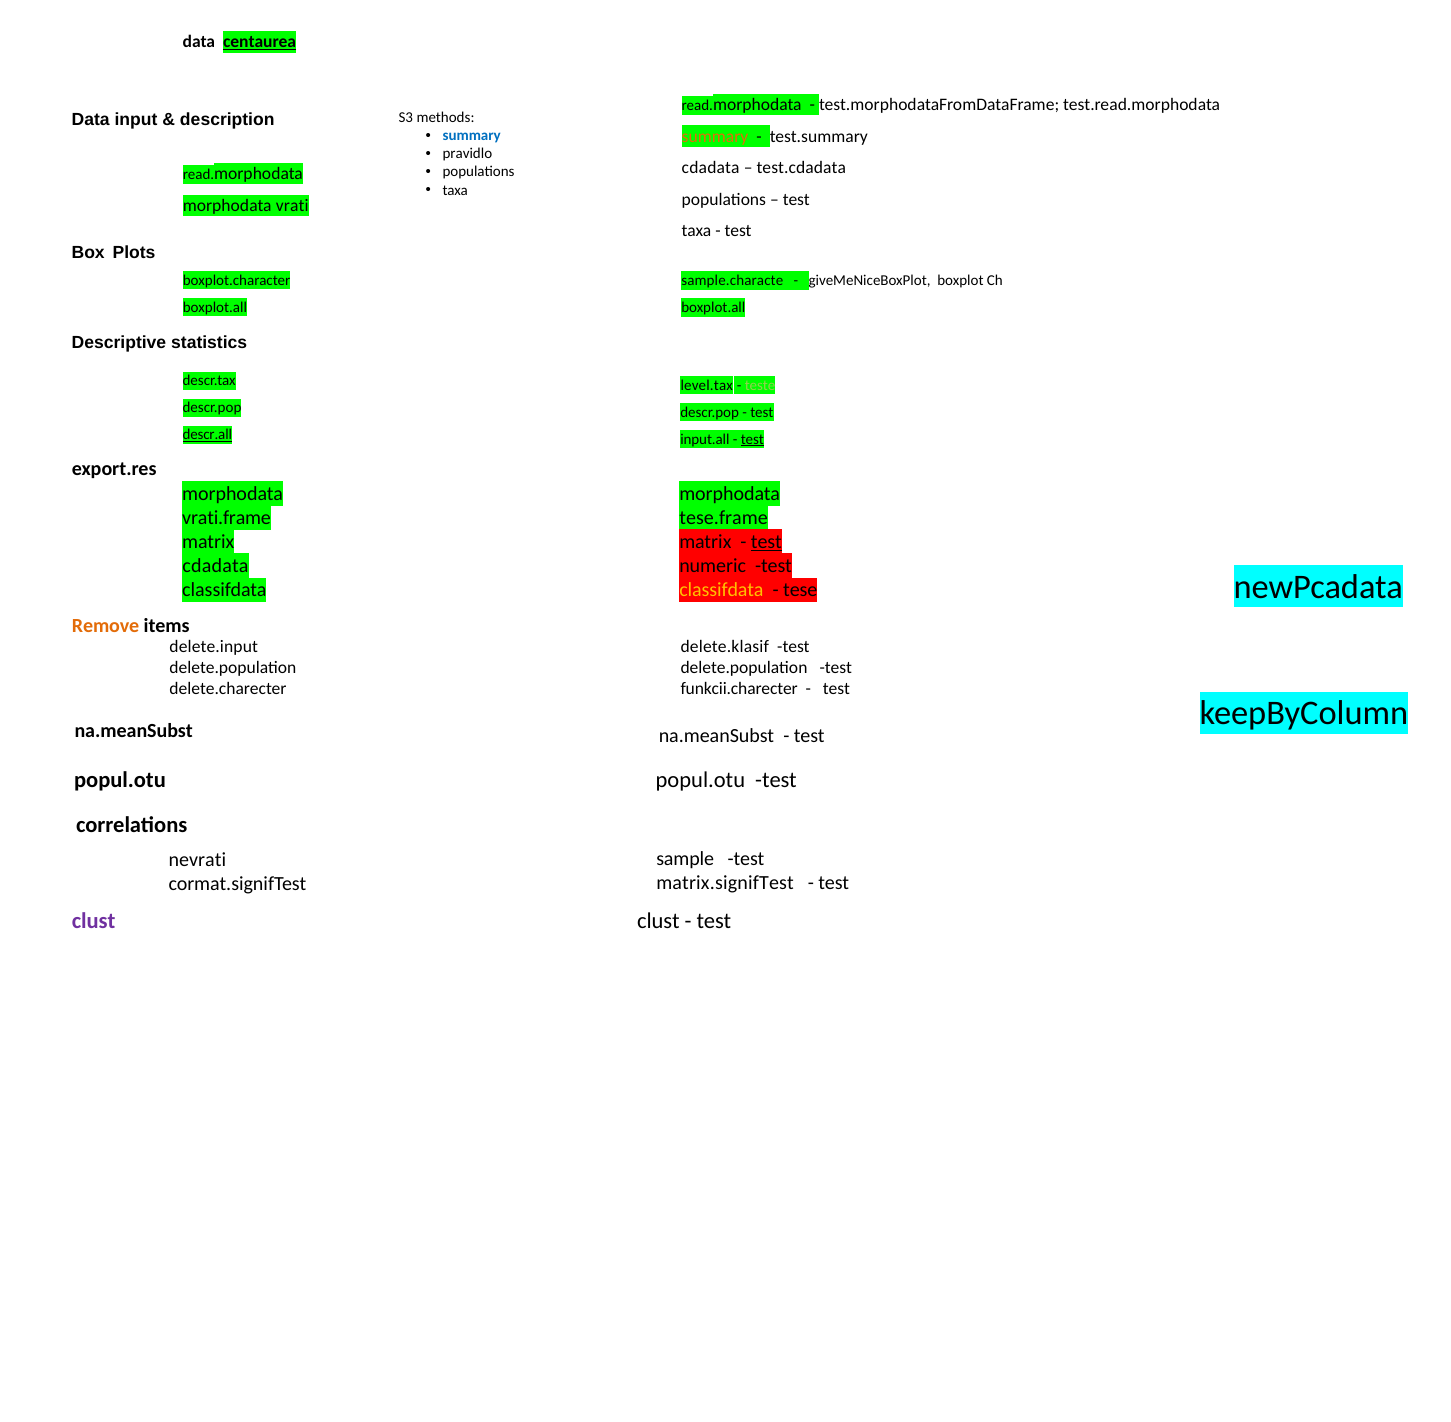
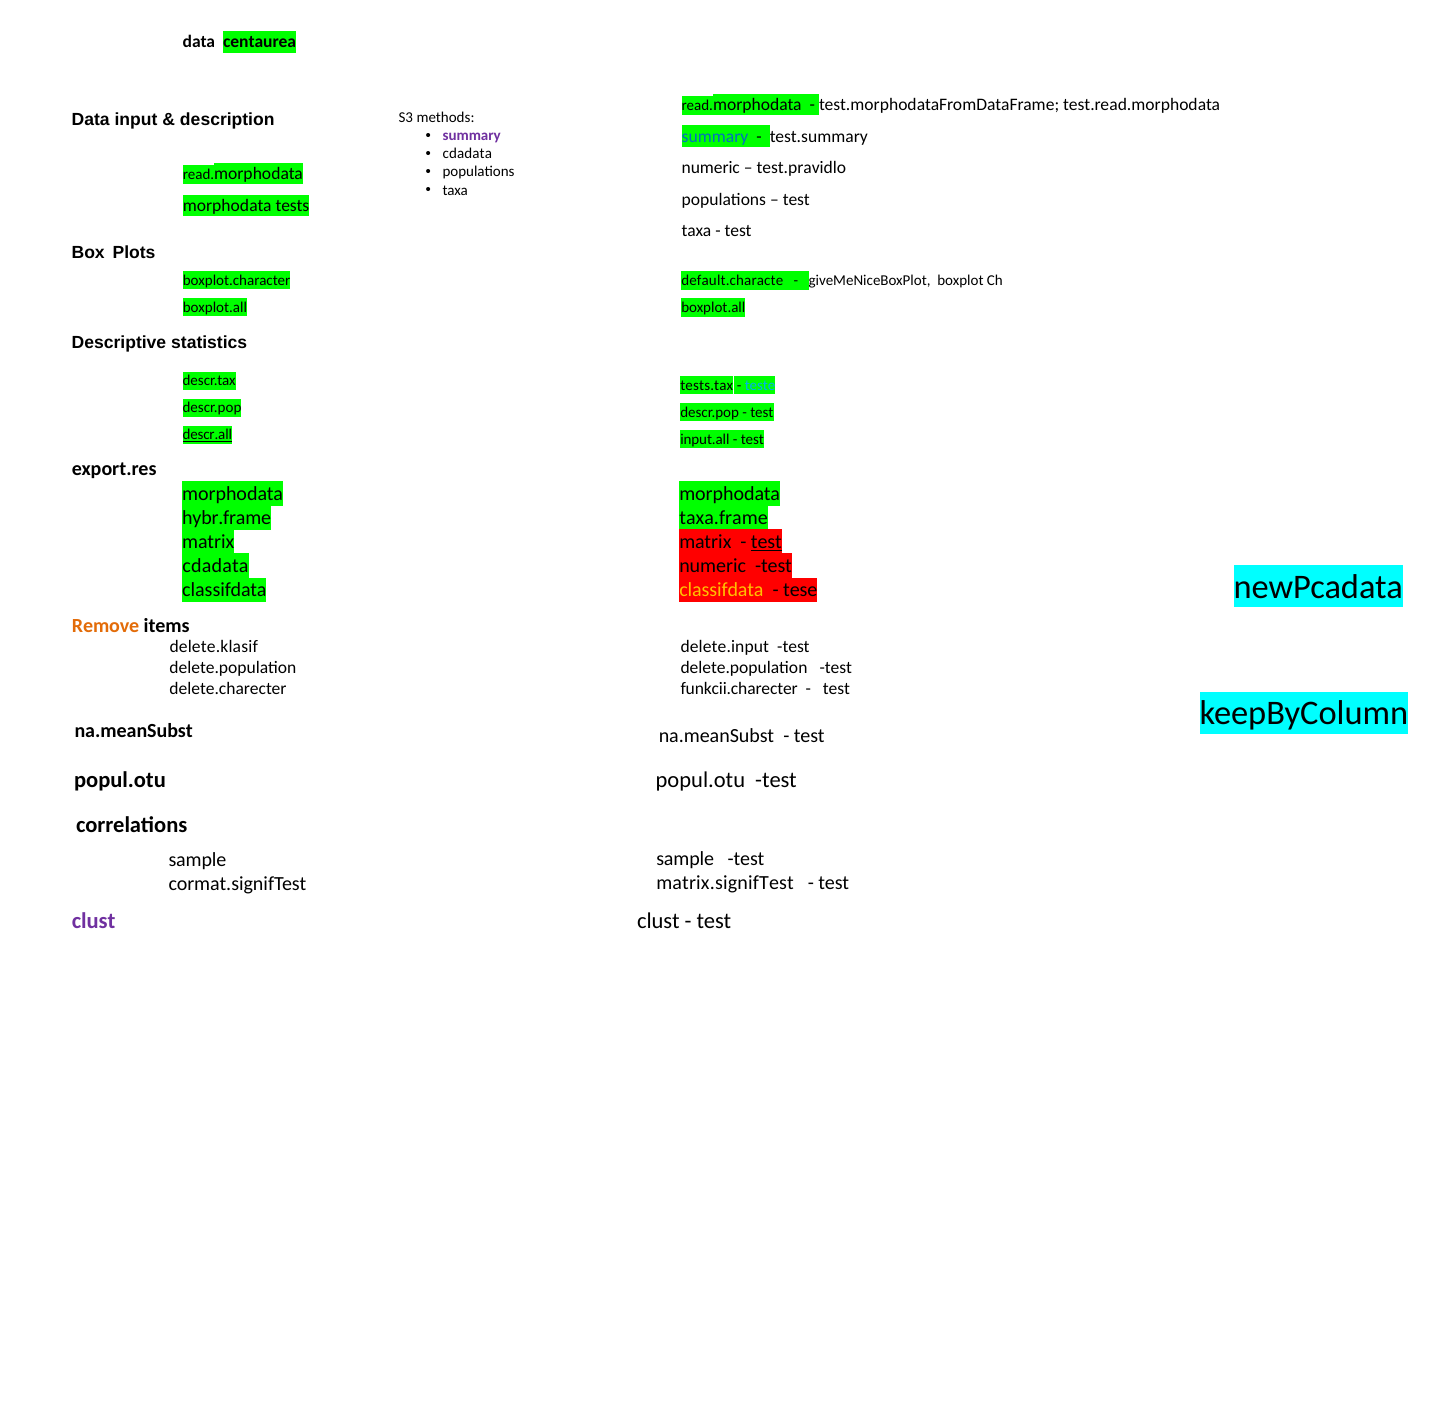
centaurea underline: present -> none
summary at (472, 136) colour: blue -> purple
summary at (715, 136) colour: orange -> blue
pravidlo at (467, 154): pravidlo -> cdadata
cdadata at (711, 168): cdadata -> numeric
test.cdadata: test.cdadata -> test.pravidlo
vrati: vrati -> tests
sample.characte: sample.characte -> default.characte
level.tax: level.tax -> tests.tax
teste colour: light green -> light blue
test at (752, 439) underline: present -> none
vrati.frame: vrati.frame -> hybr.frame
tese.frame: tese.frame -> taxa.frame
delete.input: delete.input -> delete.klasif
delete.klasif: delete.klasif -> delete.input
nevrati at (197, 860): nevrati -> sample
